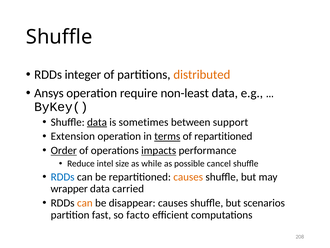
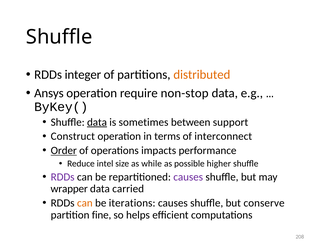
non-least: non-least -> non-stop
Extension: Extension -> Construct
terms underline: present -> none
of repartitioned: repartitioned -> interconnect
impacts underline: present -> none
cancel: cancel -> higher
RDDs at (63, 177) colour: blue -> purple
causes at (188, 177) colour: orange -> purple
disappear: disappear -> iterations
scenarios: scenarios -> conserve
fast: fast -> fine
facto: facto -> helps
